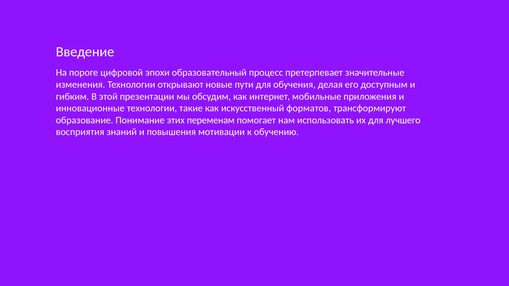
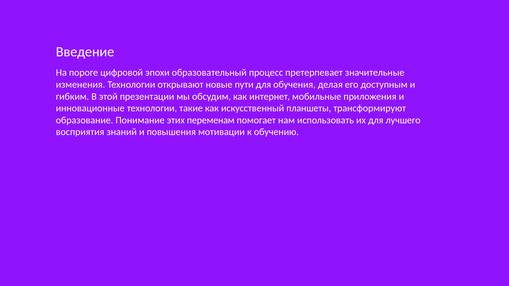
форматов: форматов -> планшеты
